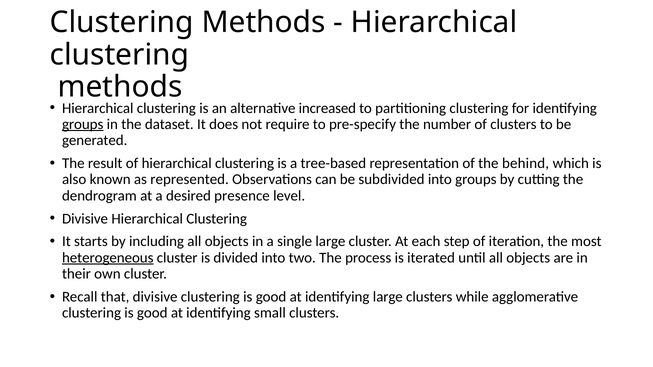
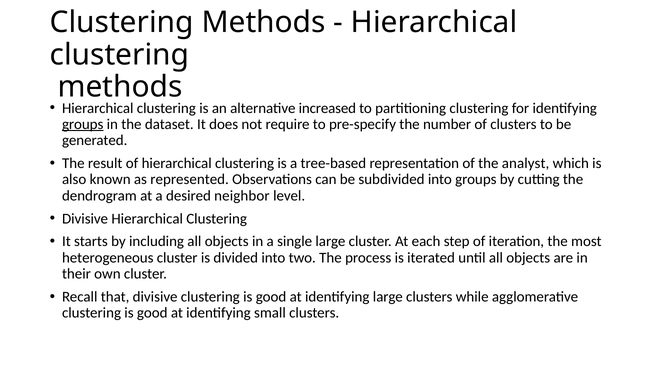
behind: behind -> analyst
presence: presence -> neighbor
heterogeneous underline: present -> none
